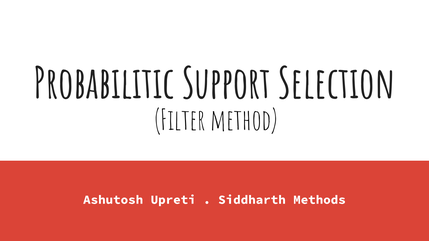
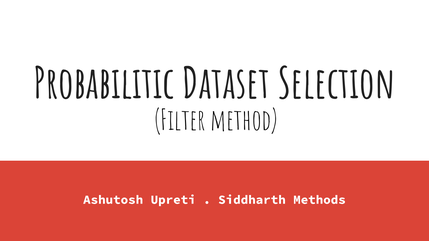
Support: Support -> Dataset
